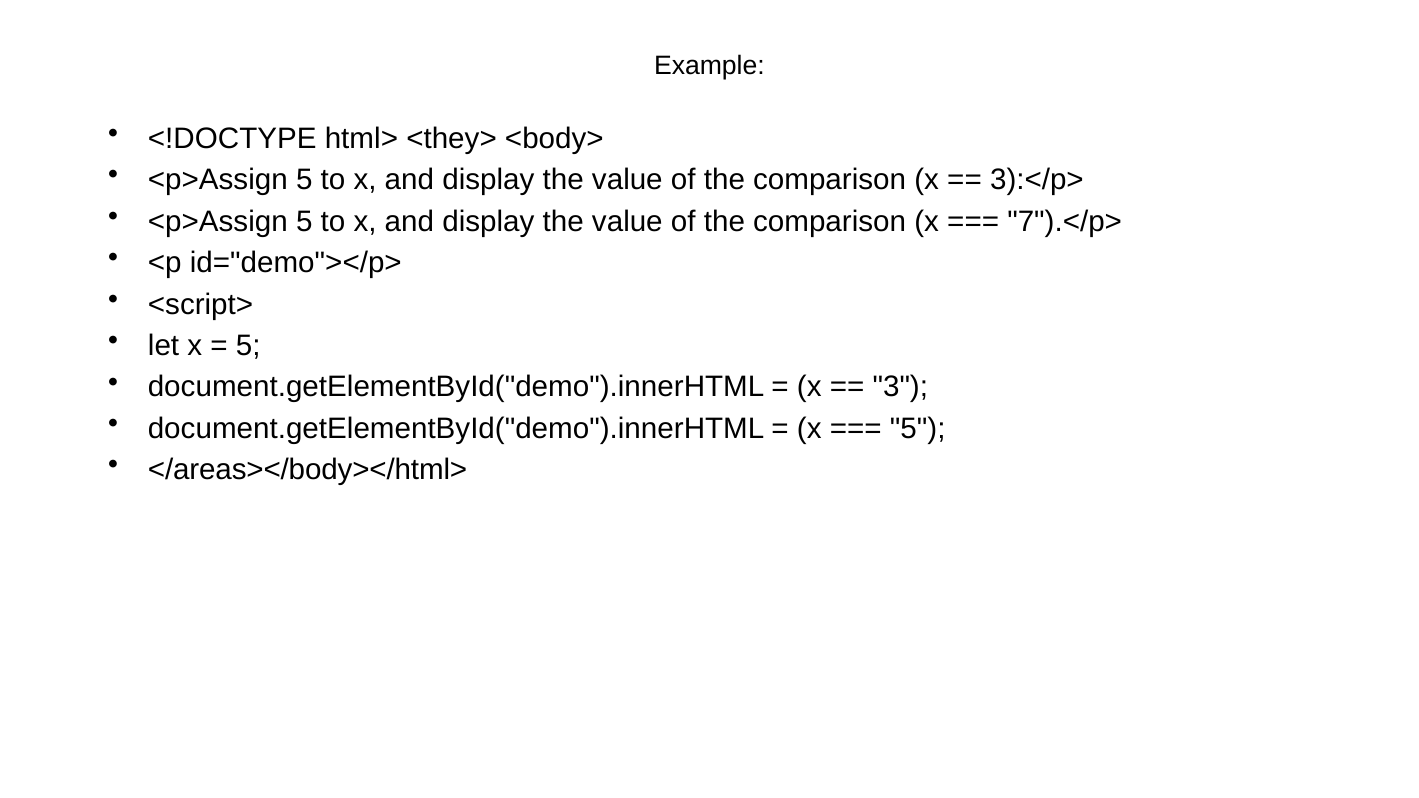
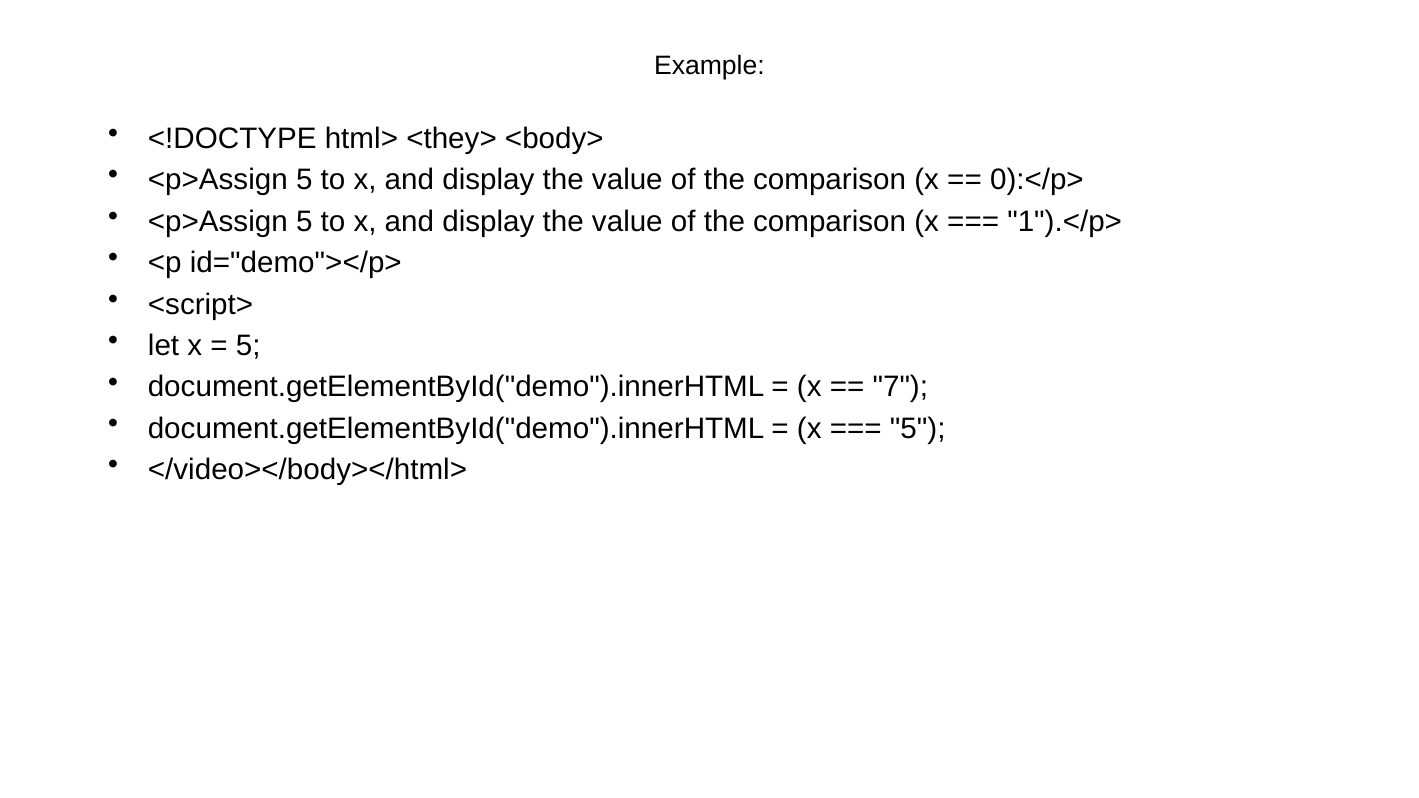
3):</p>: 3):</p> -> 0):</p>
7").</p>: 7").</p> -> 1").</p>
3: 3 -> 7
</areas></body></html>: </areas></body></html> -> </video></body></html>
